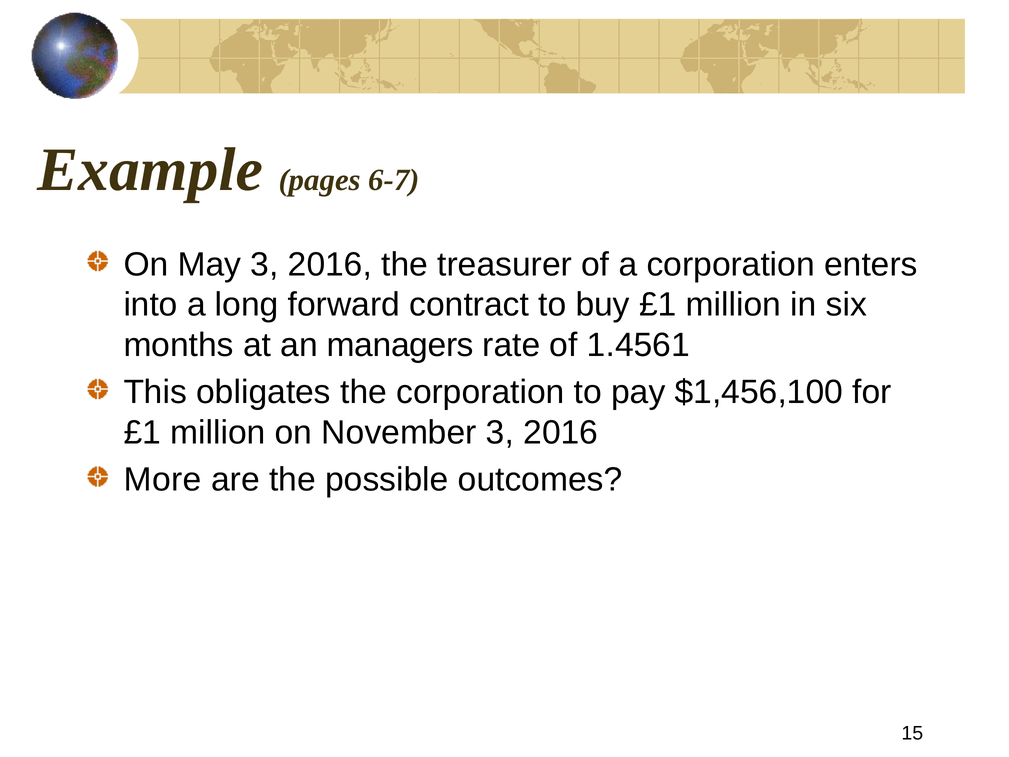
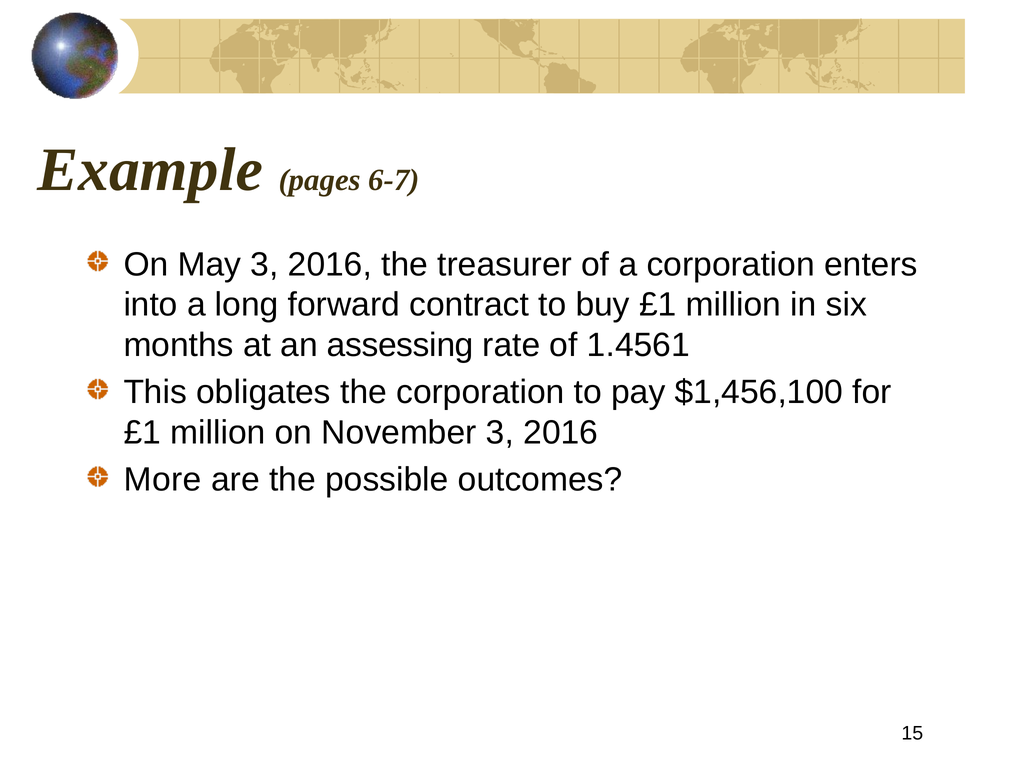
managers: managers -> assessing
